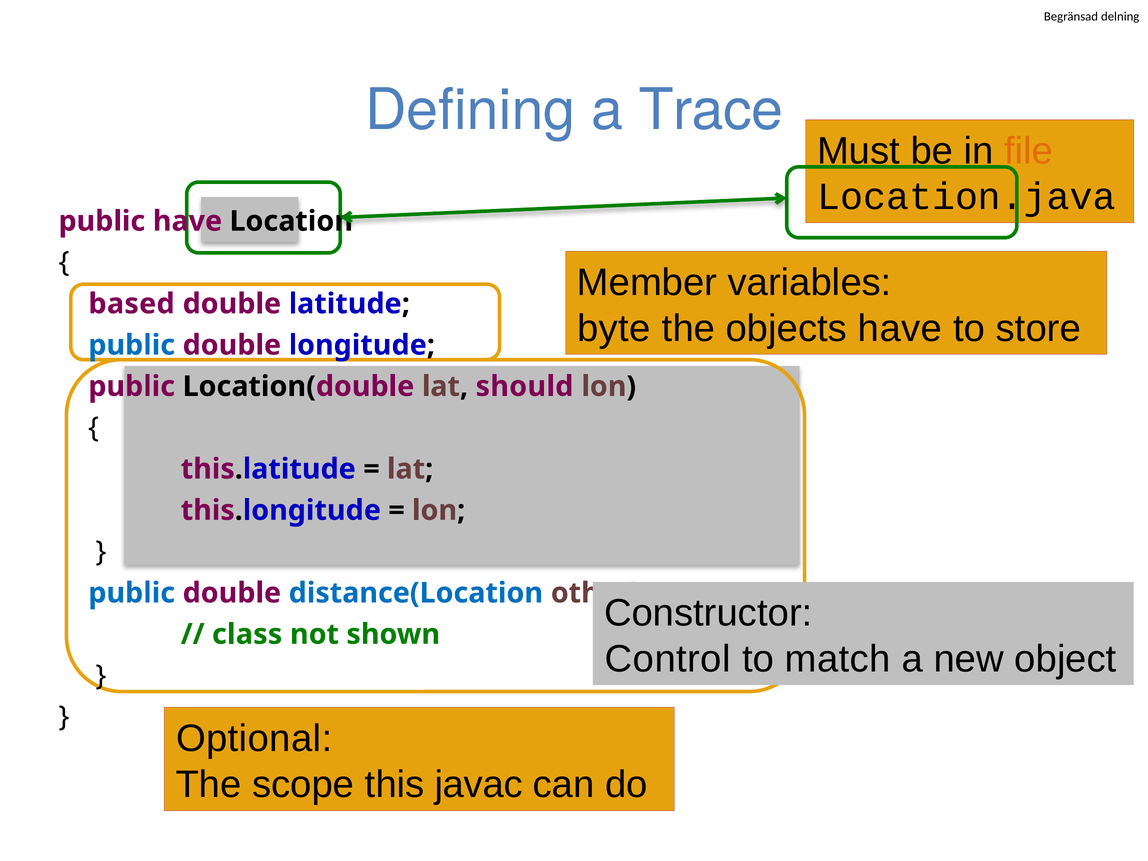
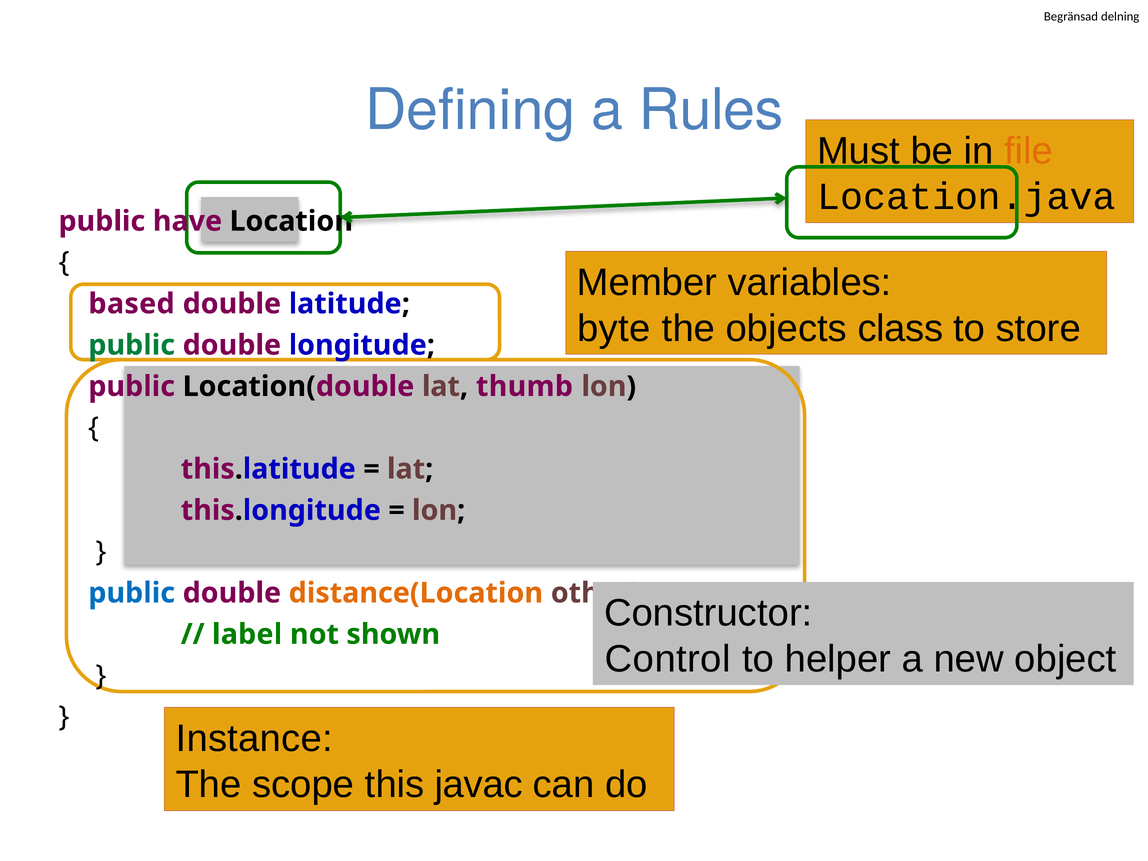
Trace: Trace -> Rules
objects have: have -> class
public at (132, 345) colour: blue -> green
should: should -> thumb
distance(Location colour: blue -> orange
class: class -> label
match: match -> helper
Optional: Optional -> Instance
